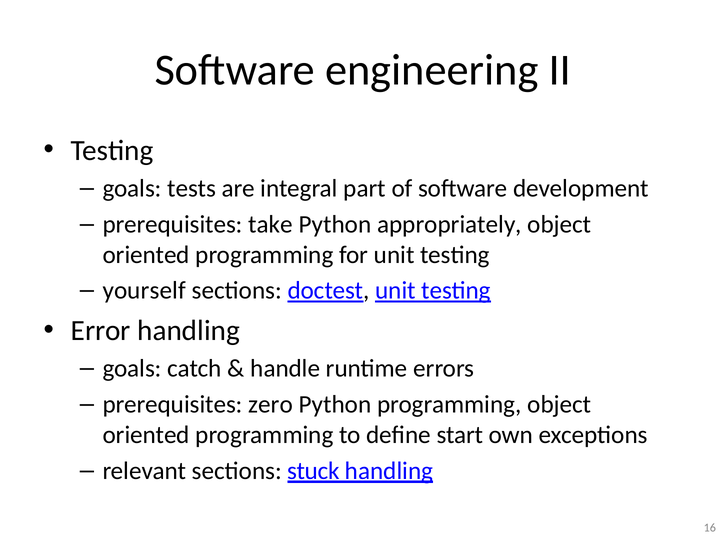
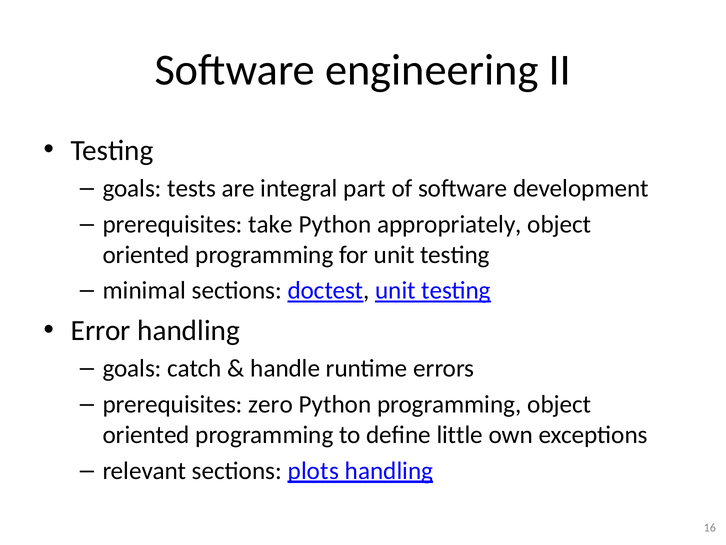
yourself: yourself -> minimal
start: start -> little
stuck: stuck -> plots
